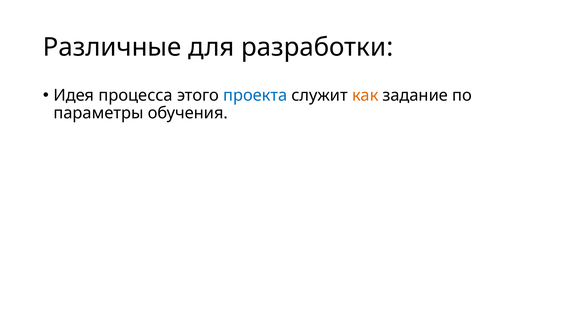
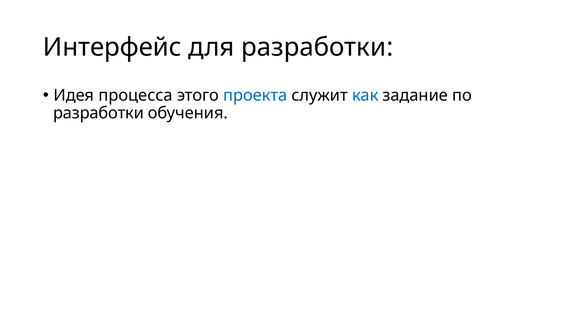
Различные: Различные -> Интерфейс
как colour: orange -> blue
параметры at (99, 113): параметры -> разработки
